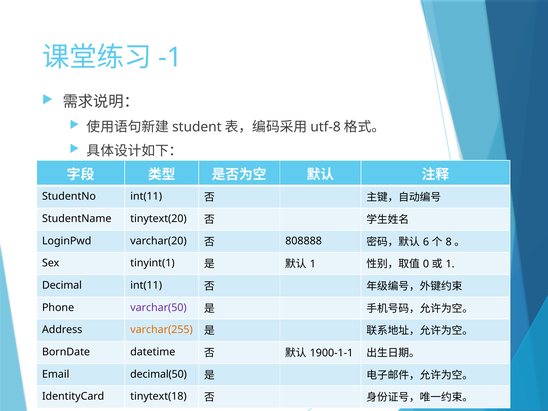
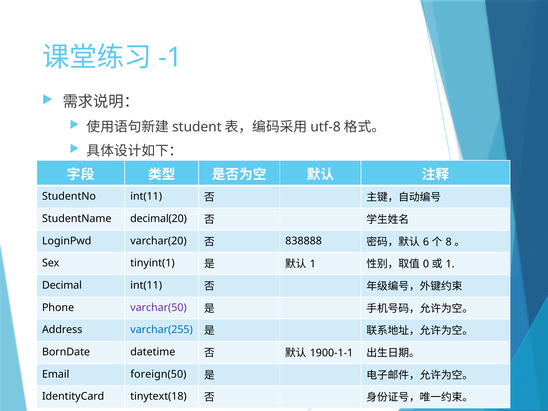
tinytext(20: tinytext(20 -> decimal(20
808888: 808888 -> 838888
varchar(255 colour: orange -> blue
decimal(50: decimal(50 -> foreign(50
